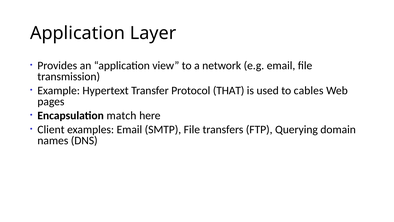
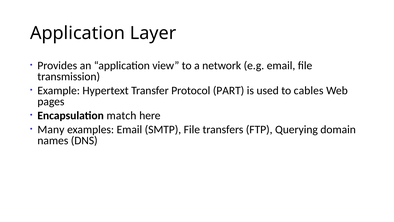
THAT: THAT -> PART
Client: Client -> Many
